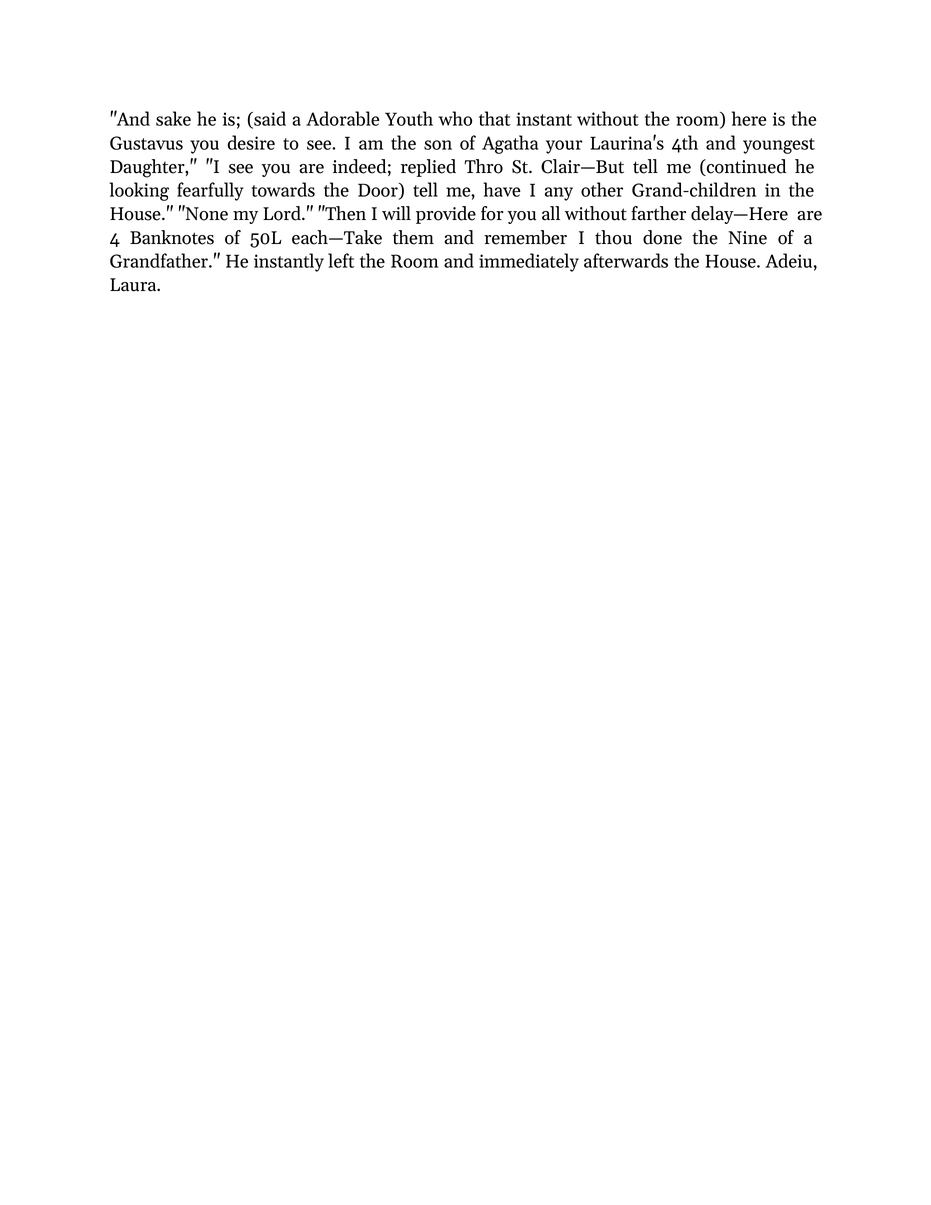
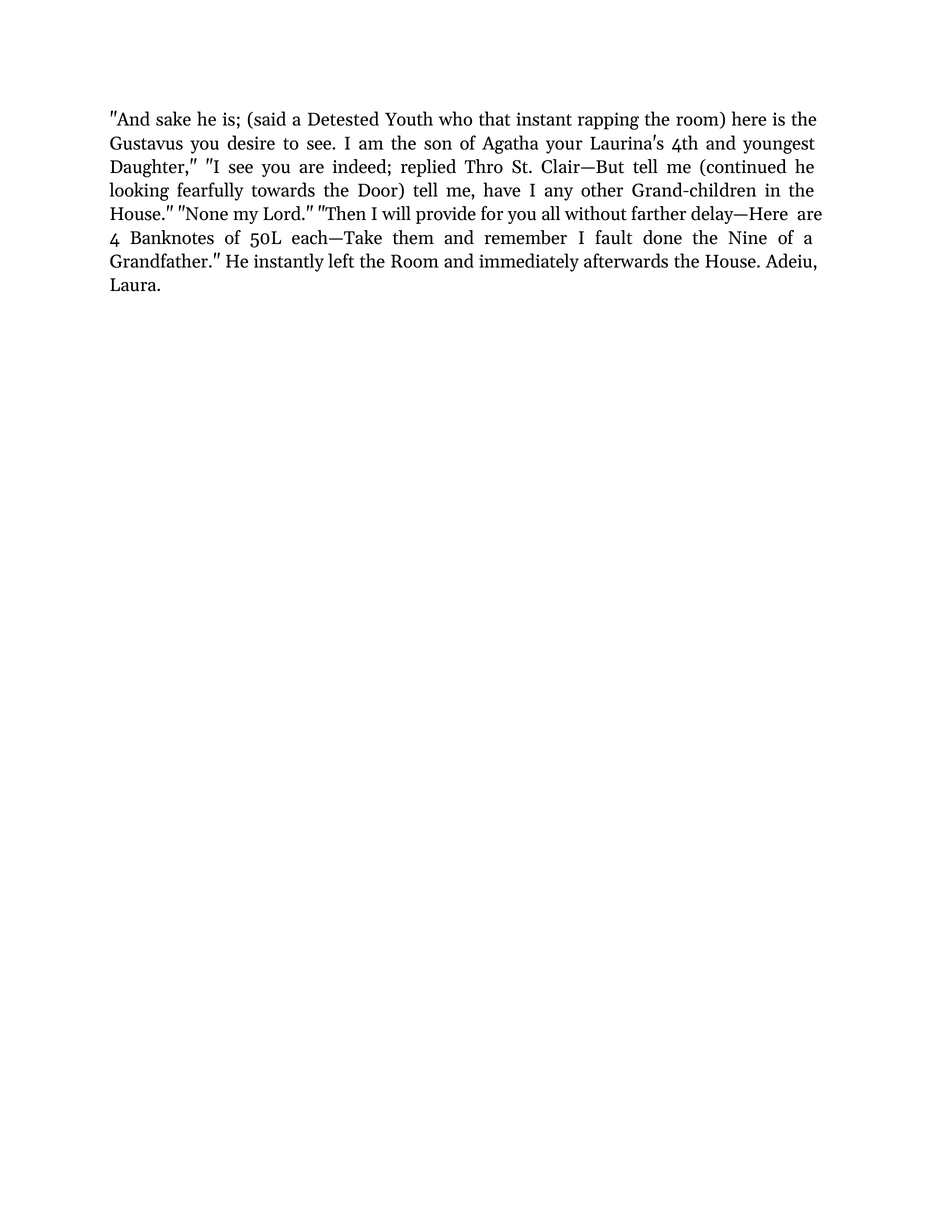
Adorable: Adorable -> Detested
instant without: without -> rapping
thou: thou -> fault
